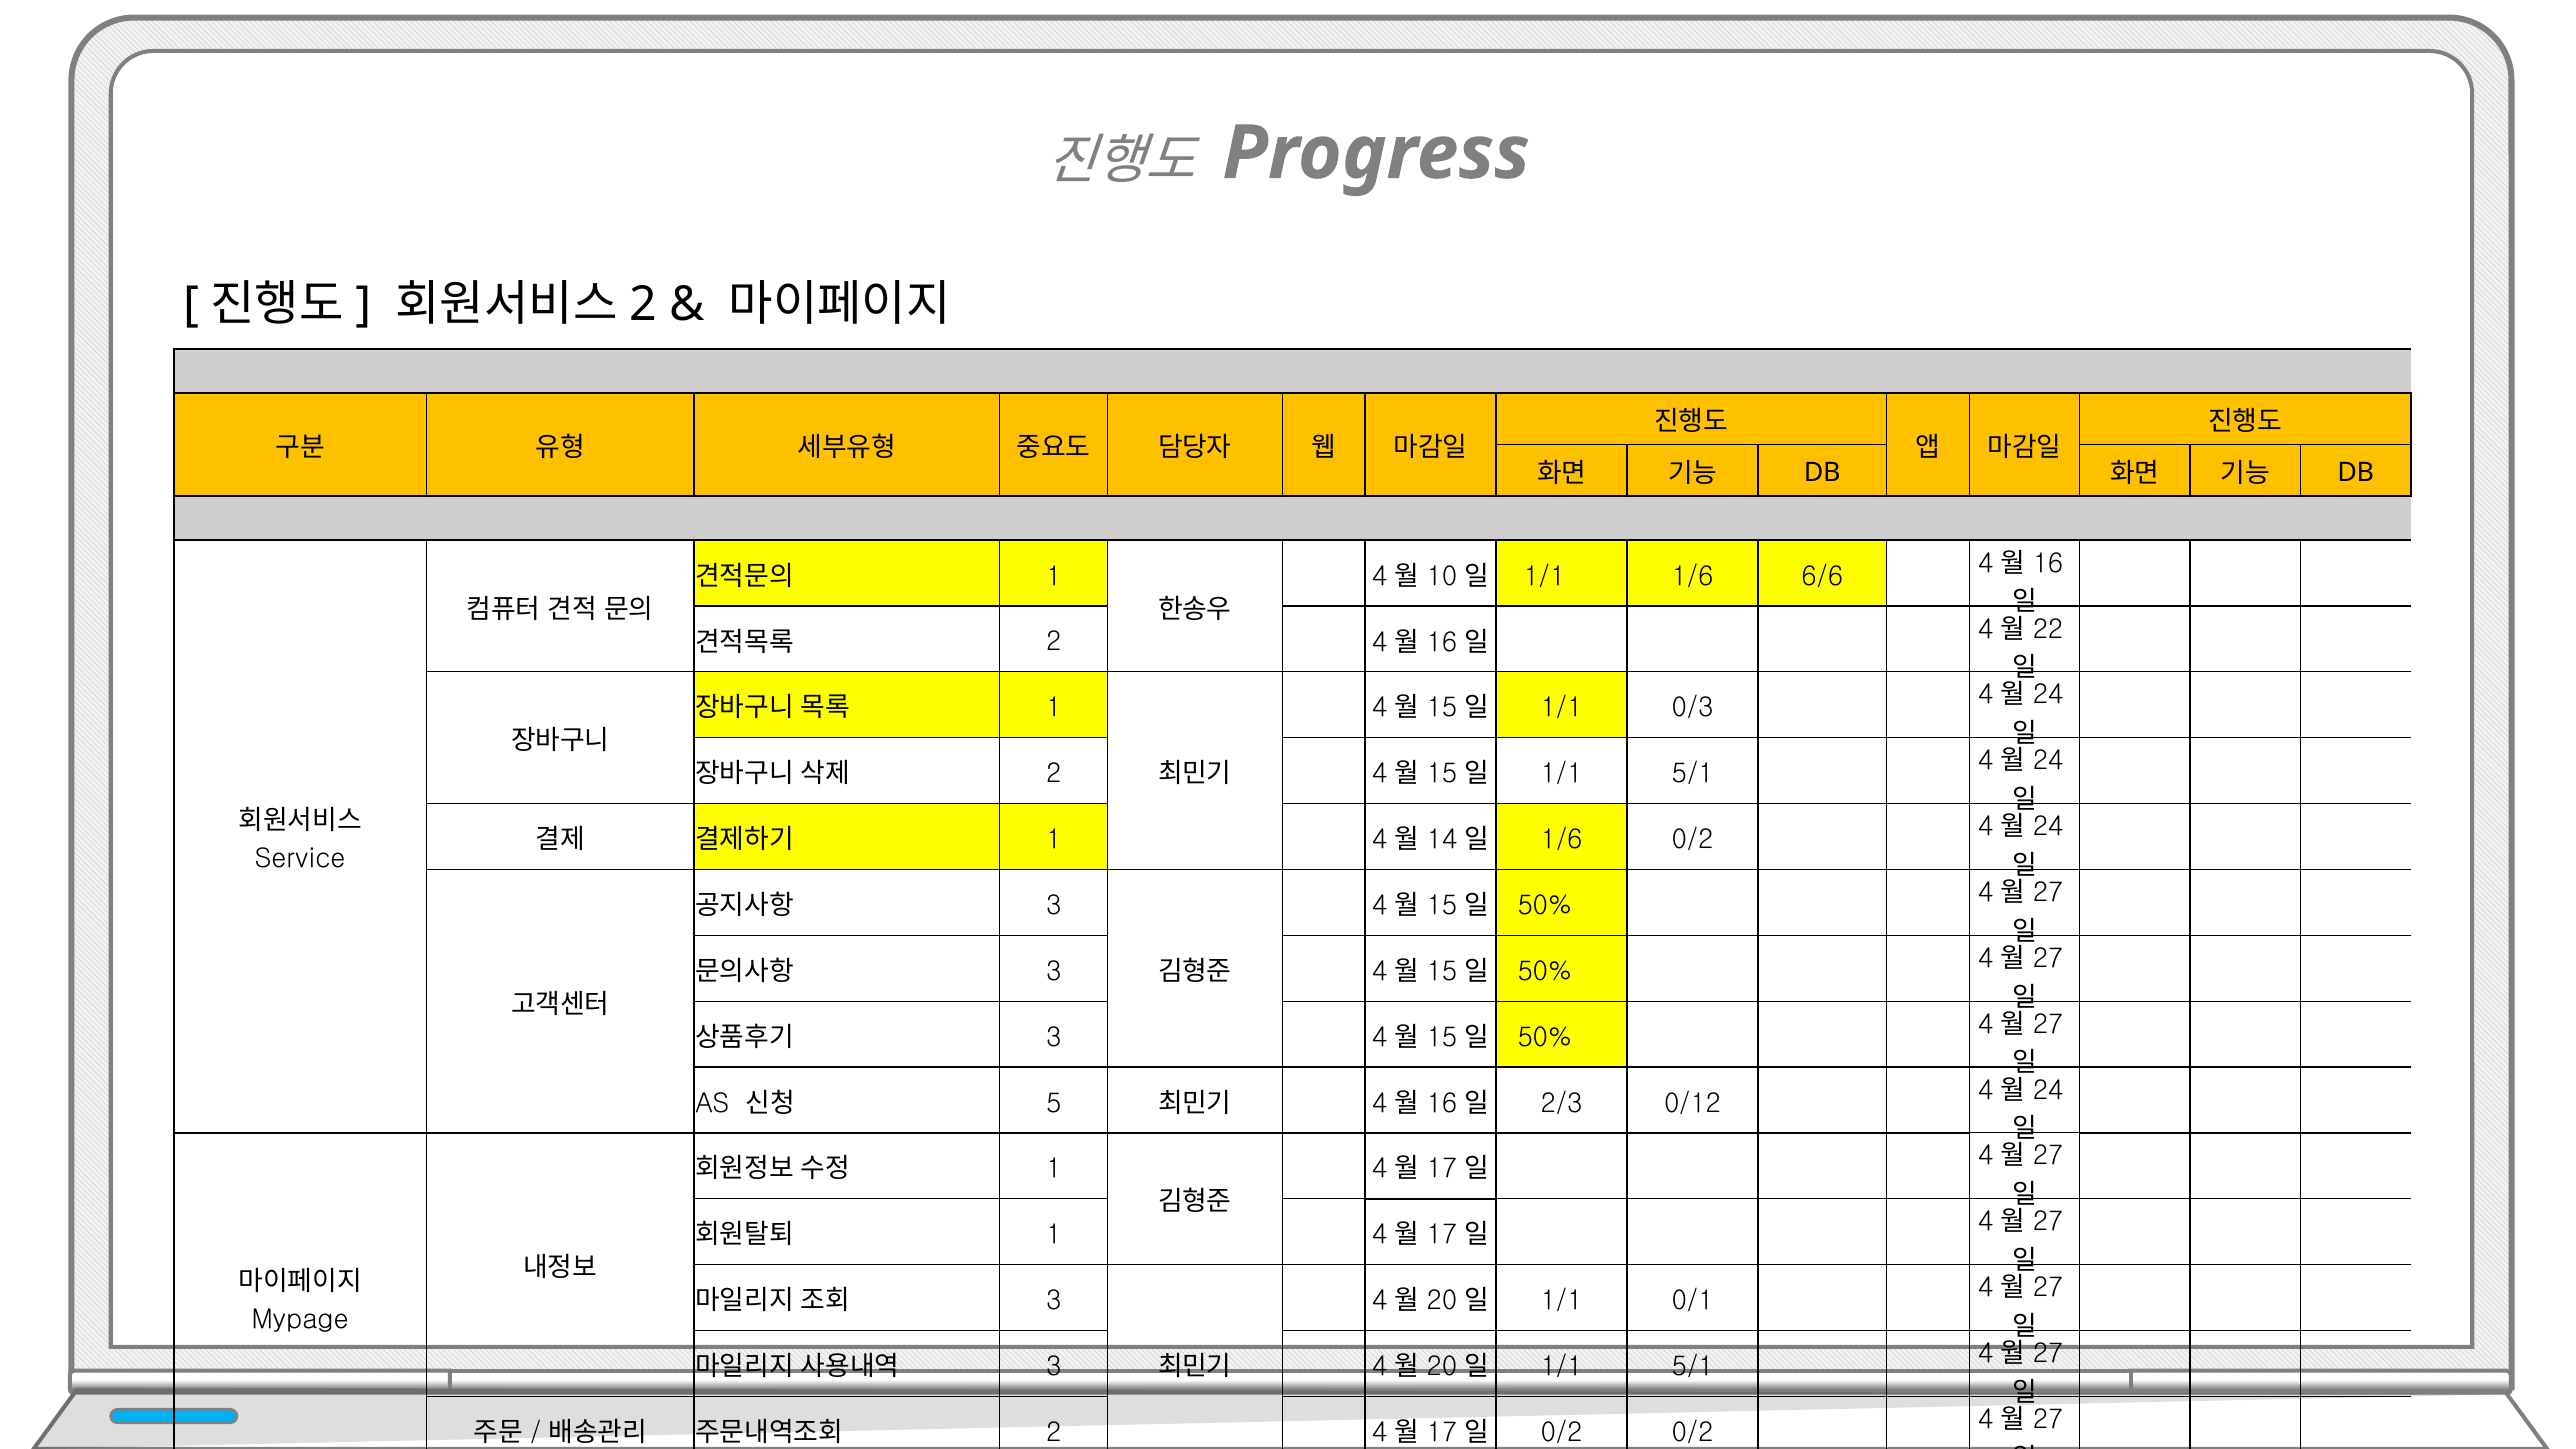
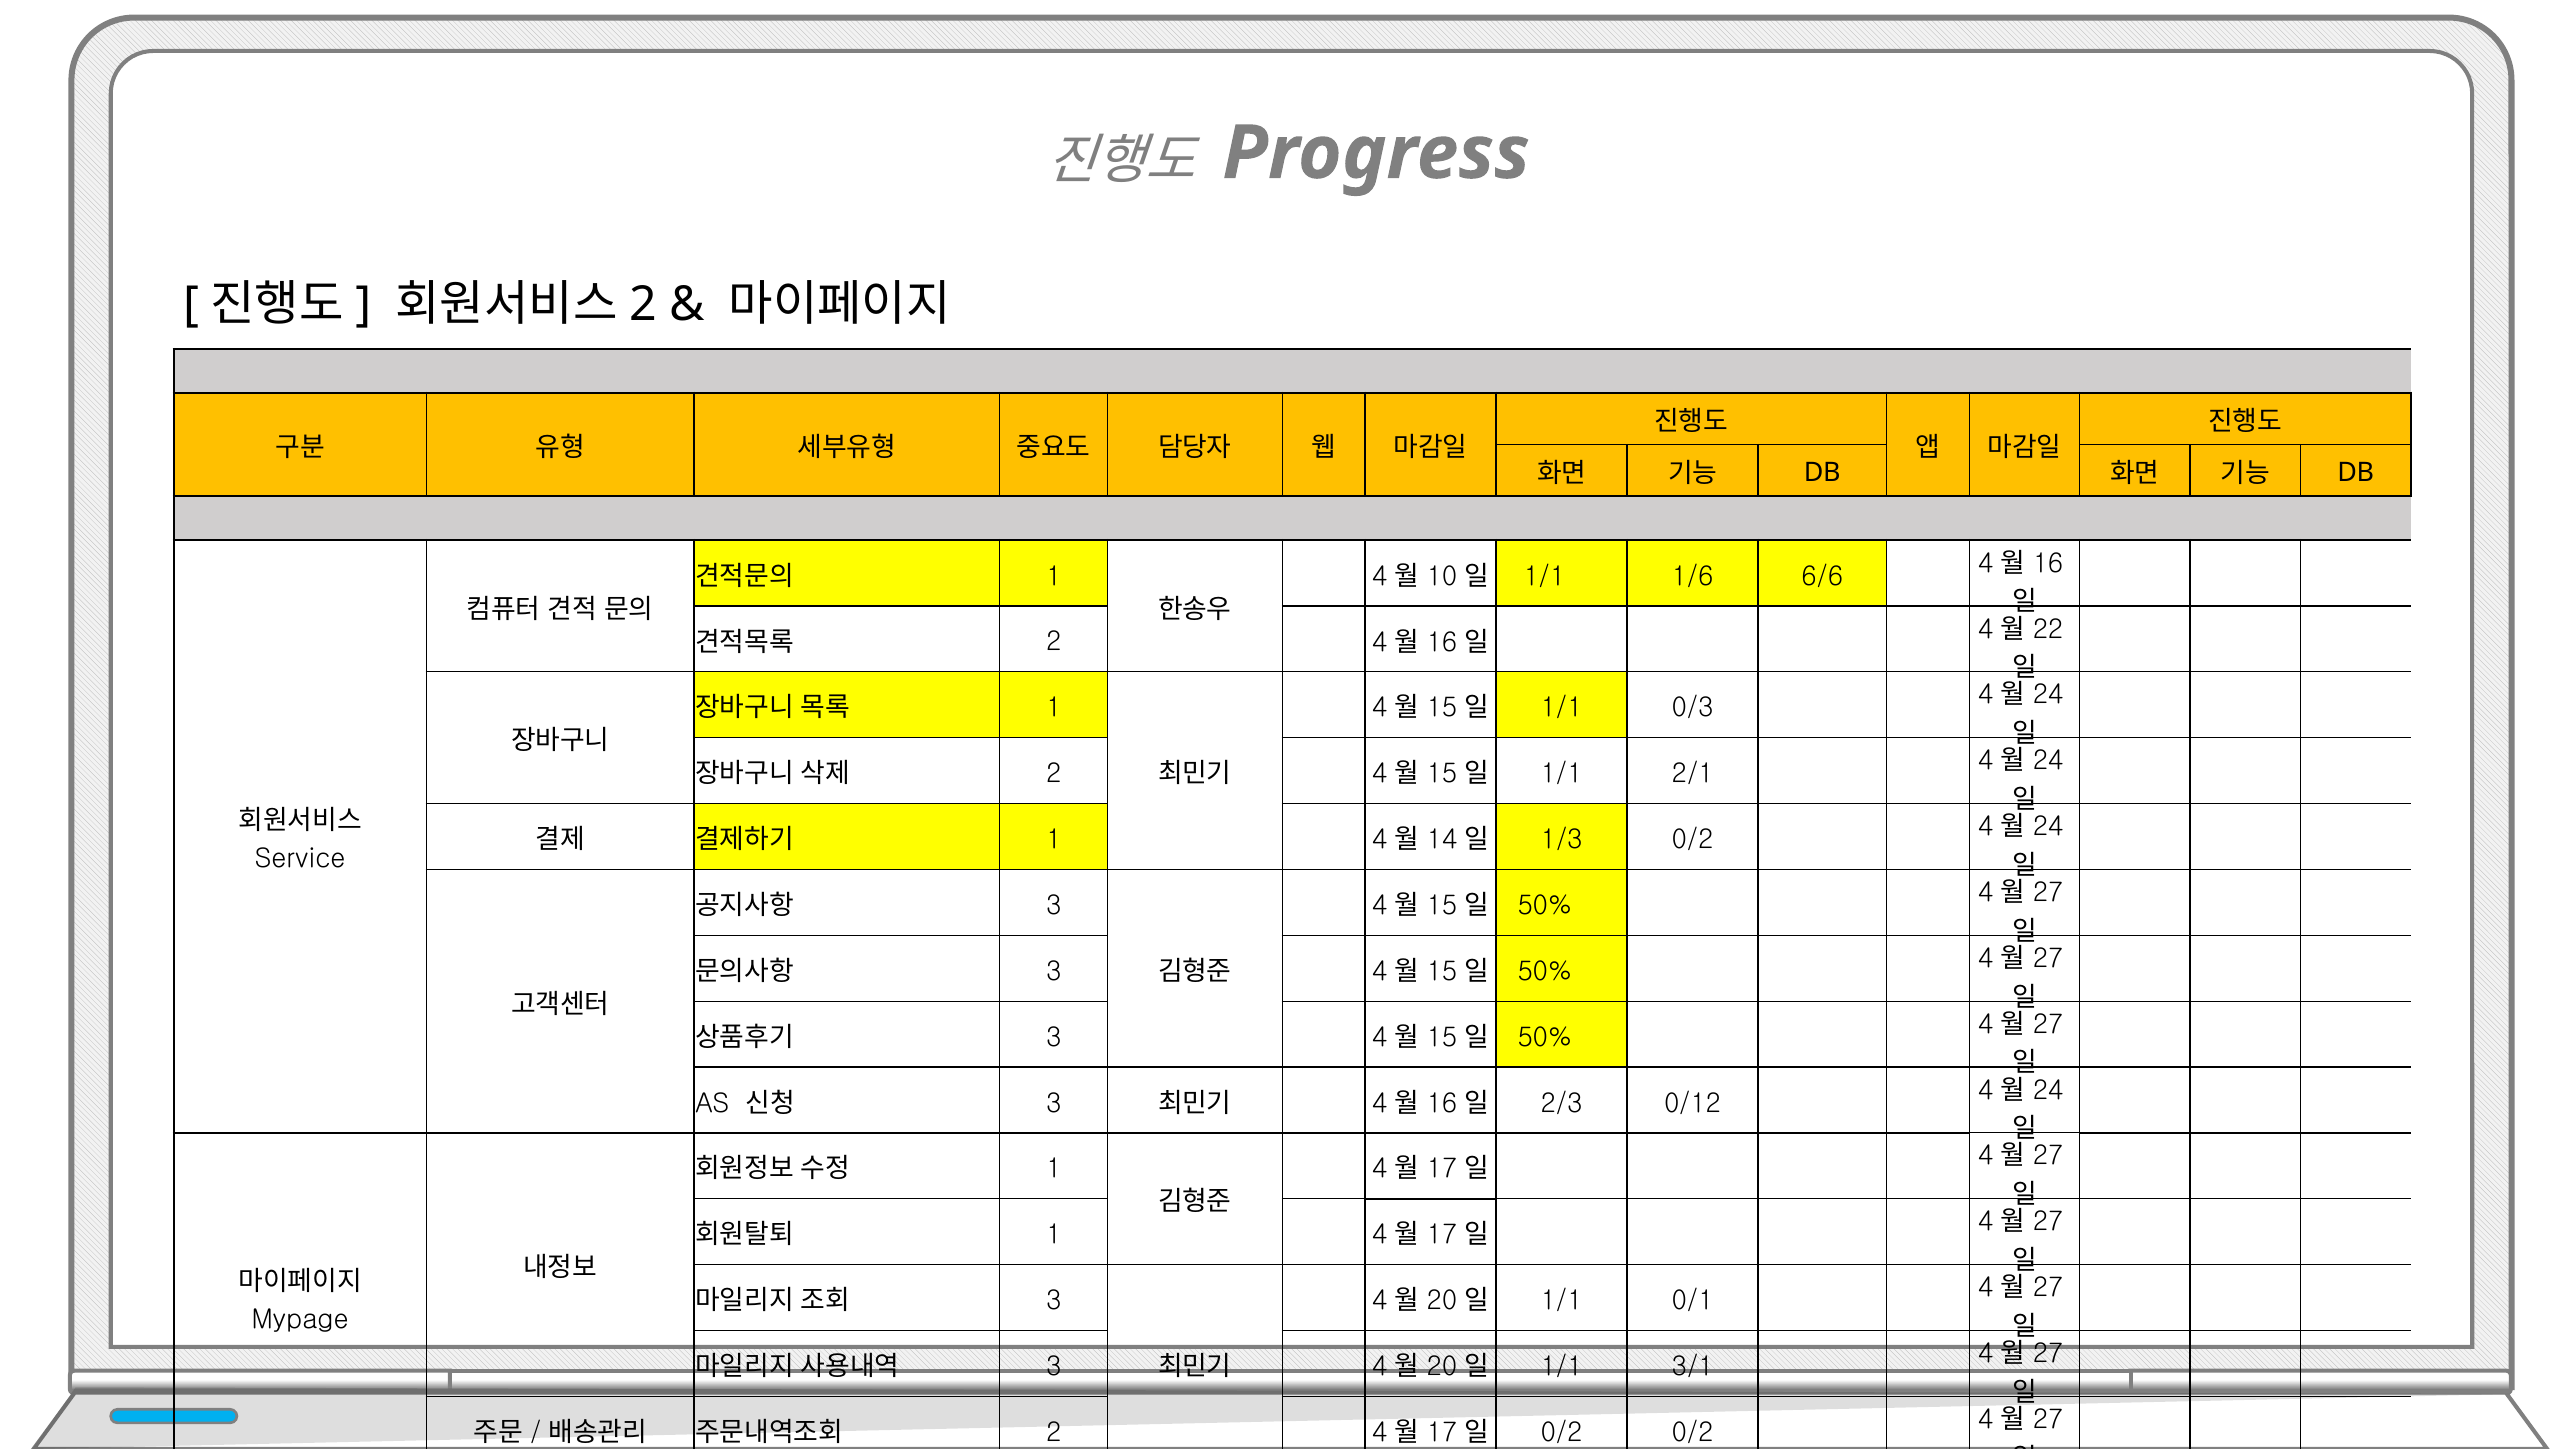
5/1 at (1693, 774): 5/1 -> 2/1
1/6 at (1562, 840): 1/6 -> 1/3
5 at (1054, 1103): 5 -> 3
5/1 at (1693, 1367): 5/1 -> 3/1
